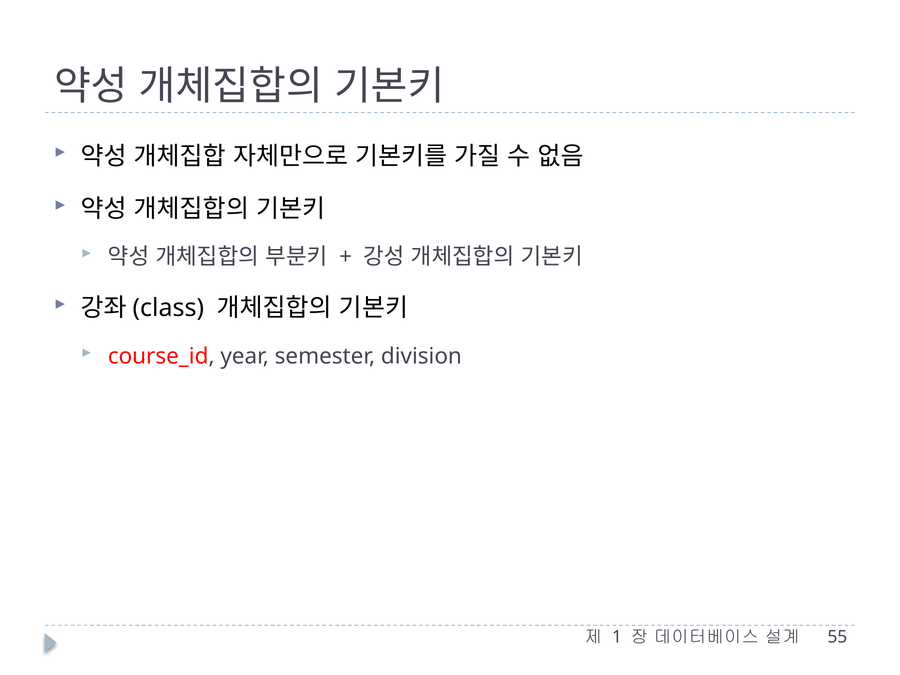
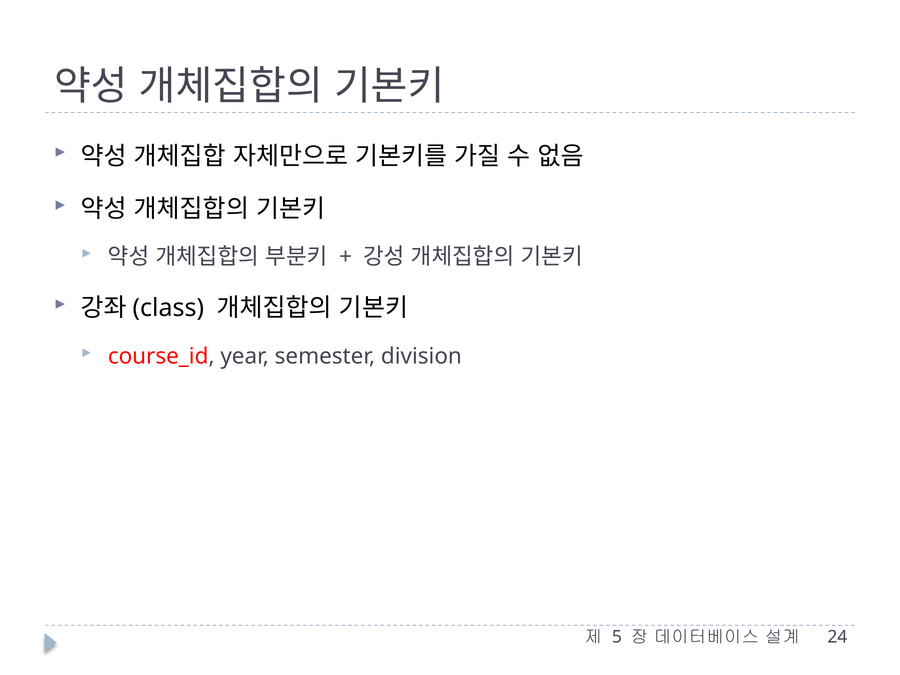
1: 1 -> 5
55: 55 -> 24
